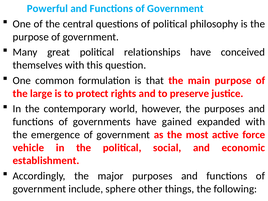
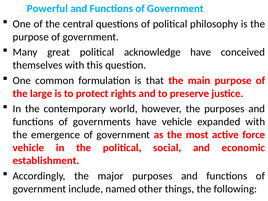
relationships: relationships -> acknowledge
have gained: gained -> vehicle
sphere: sphere -> named
